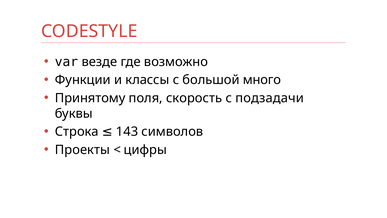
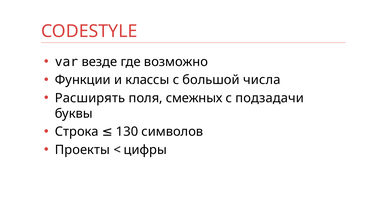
много: много -> числа
Принятому: Принятому -> Расширять
скорость: скорость -> смежных
143: 143 -> 130
